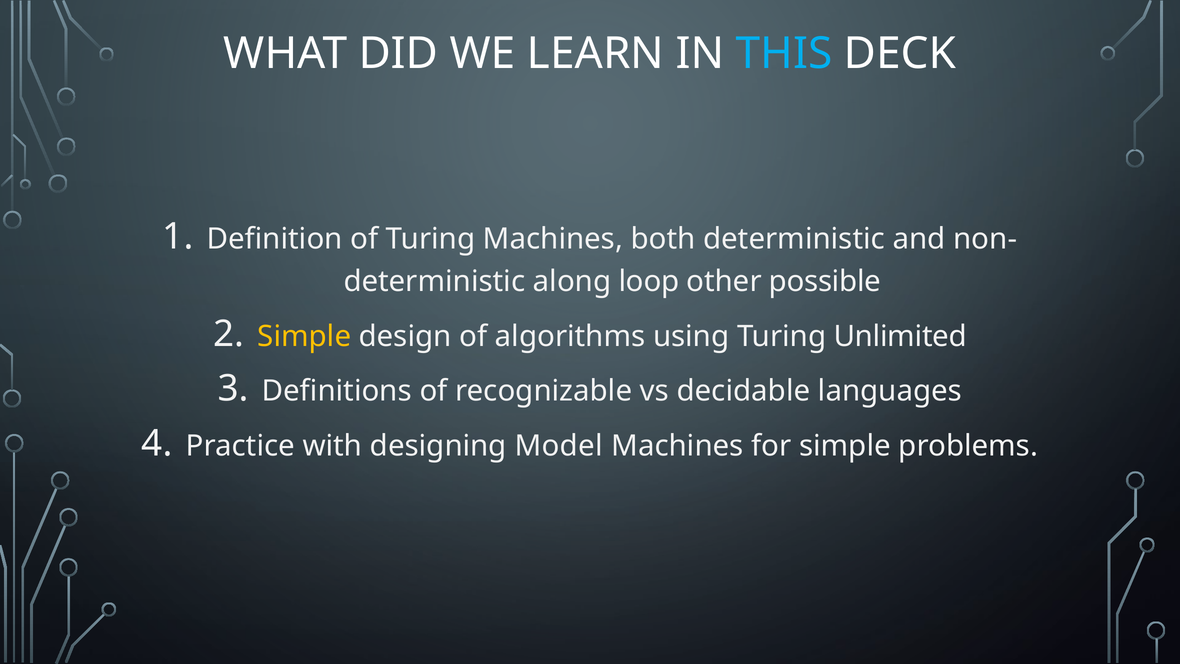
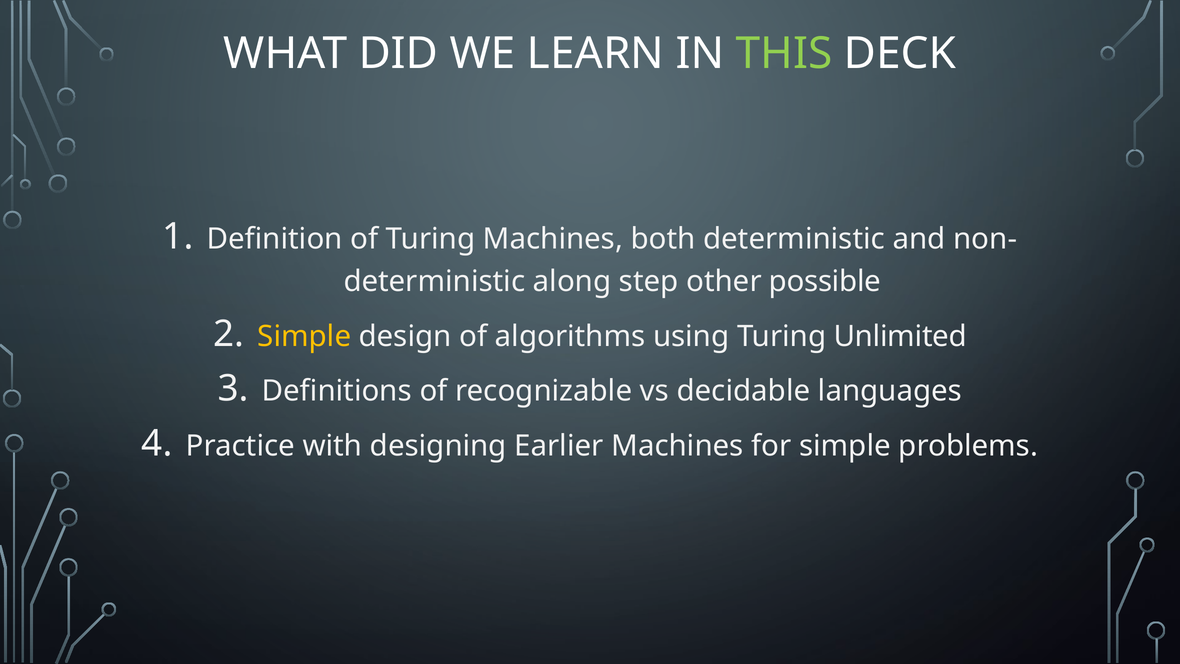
THIS colour: light blue -> light green
loop: loop -> step
Model: Model -> Earlier
